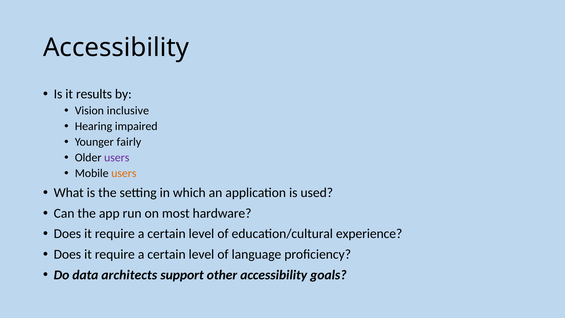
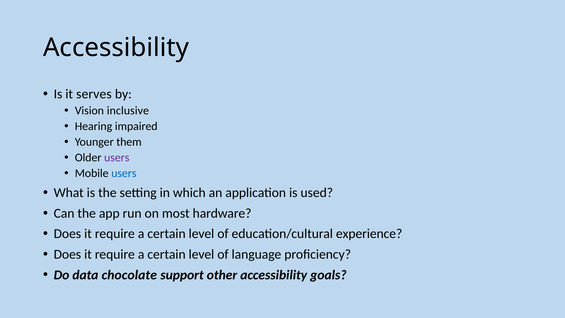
results: results -> serves
fairly: fairly -> them
users at (124, 173) colour: orange -> blue
architects: architects -> chocolate
